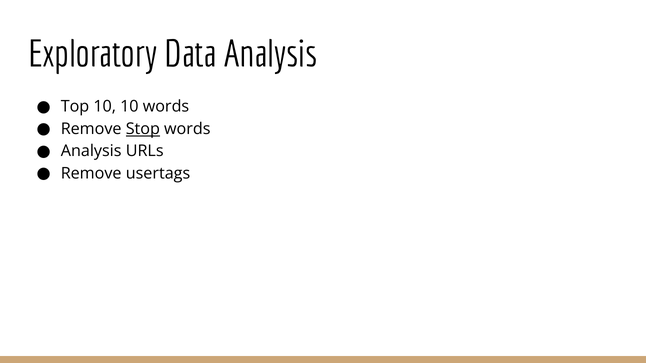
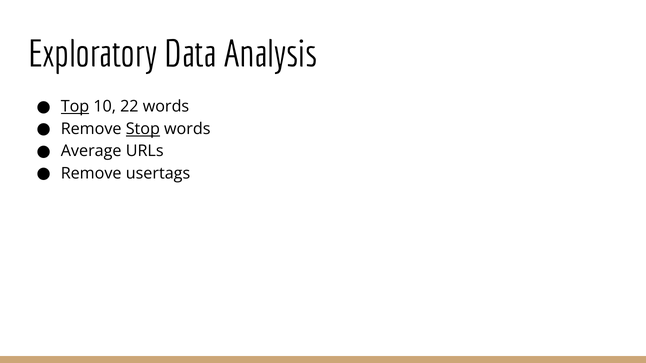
Top underline: none -> present
10 10: 10 -> 22
Analysis at (91, 151): Analysis -> Average
